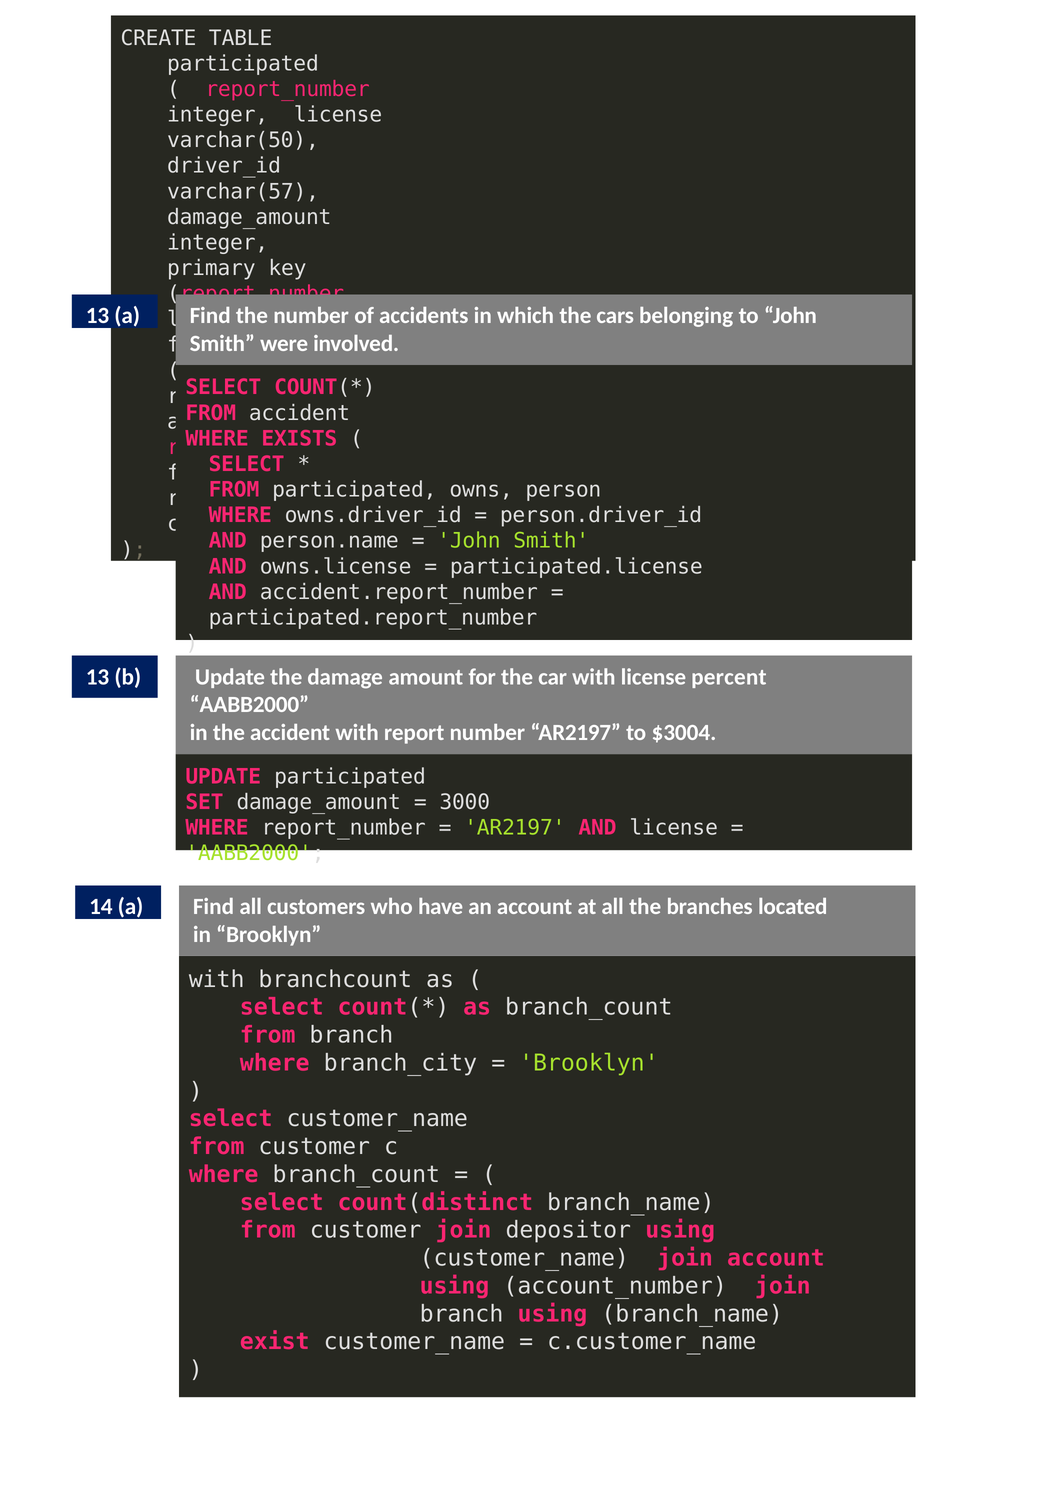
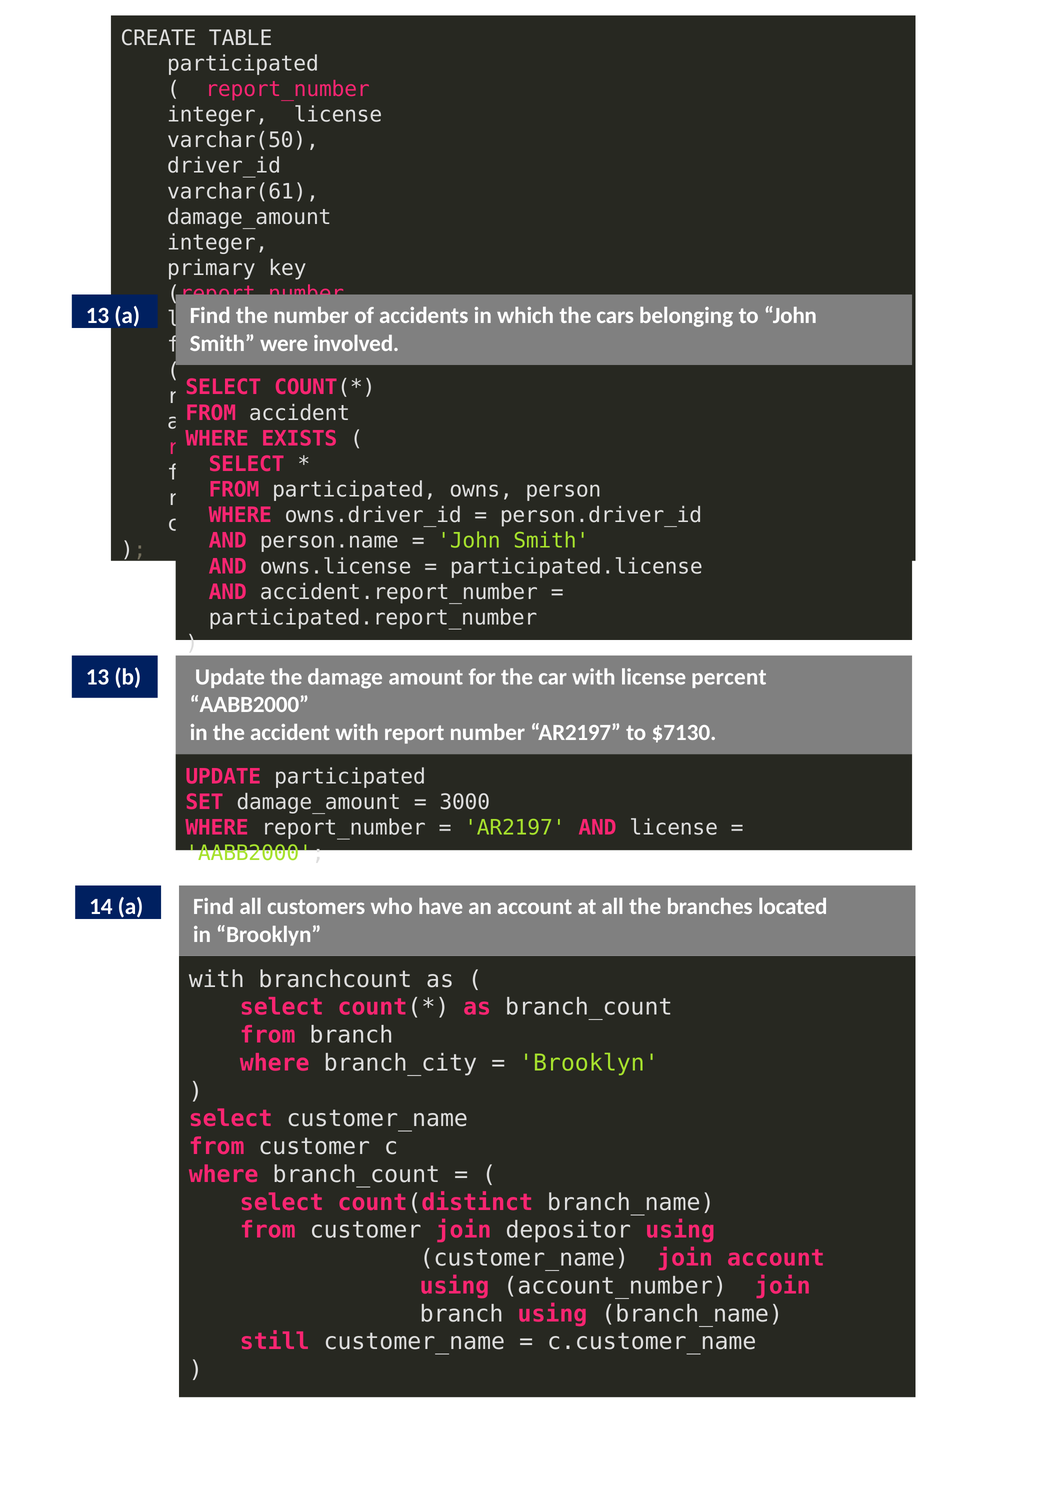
varchar(57: varchar(57 -> varchar(61
$3004: $3004 -> $7130
exist: exist -> still
